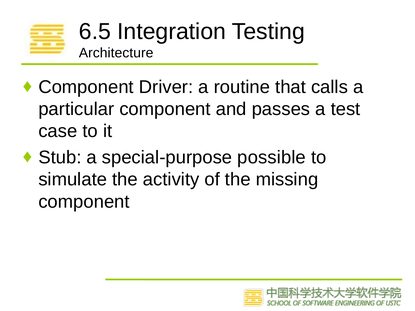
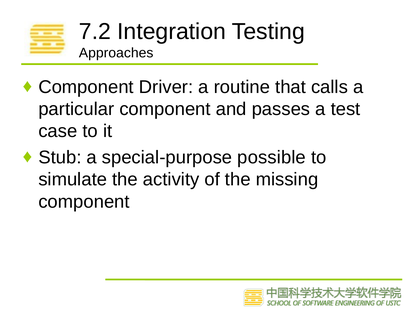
6.5: 6.5 -> 7.2
Architecture: Architecture -> Approaches
